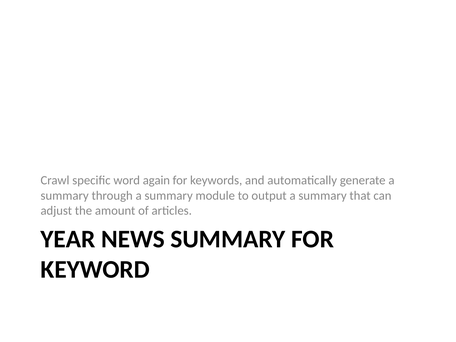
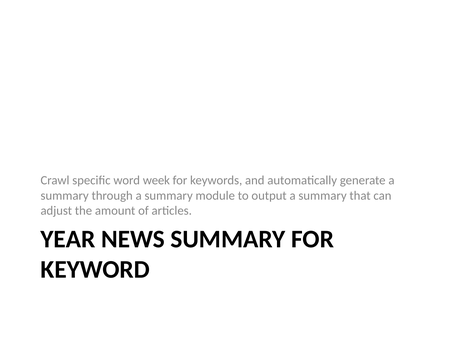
again: again -> week
